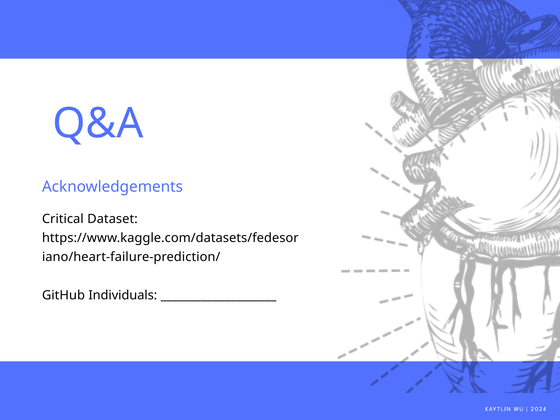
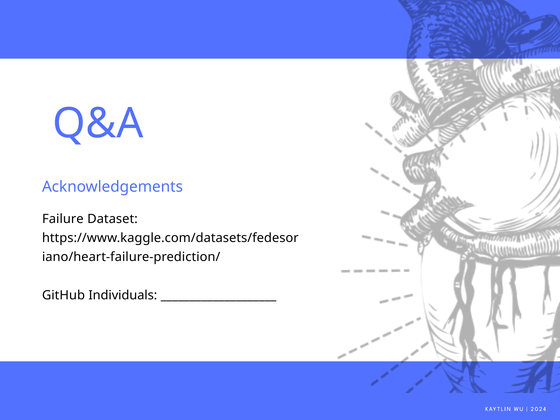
Critical: Critical -> Failure
